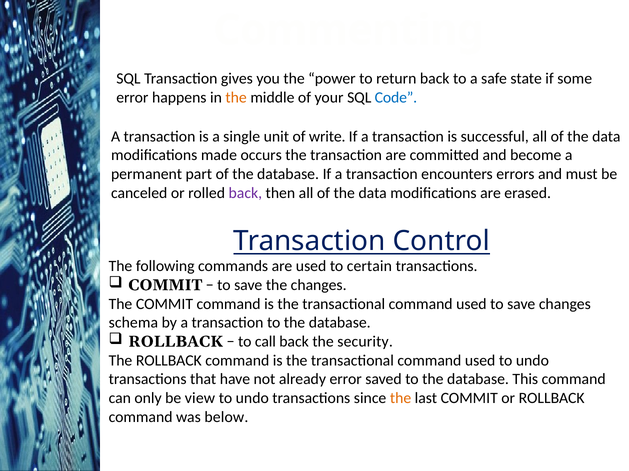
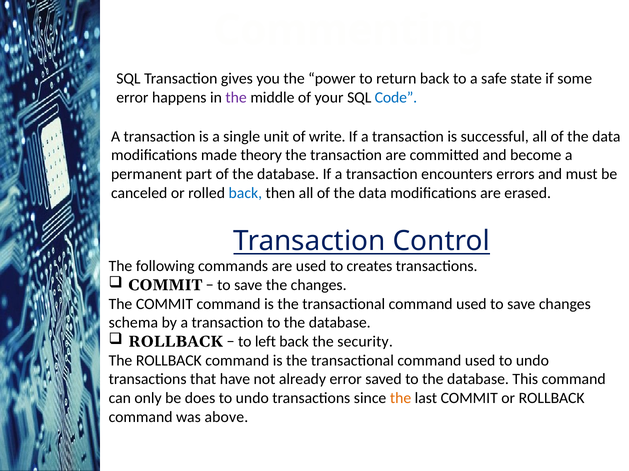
the at (236, 98) colour: orange -> purple
occurs: occurs -> theory
back at (245, 193) colour: purple -> blue
certain: certain -> creates
call: call -> left
view: view -> does
below: below -> above
